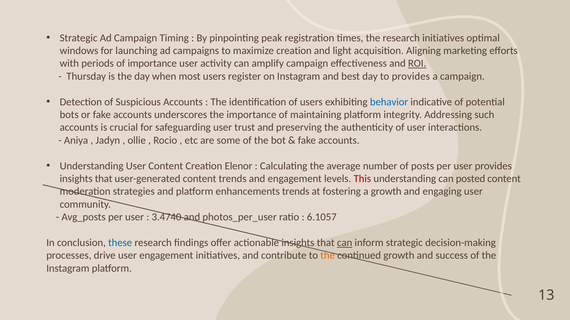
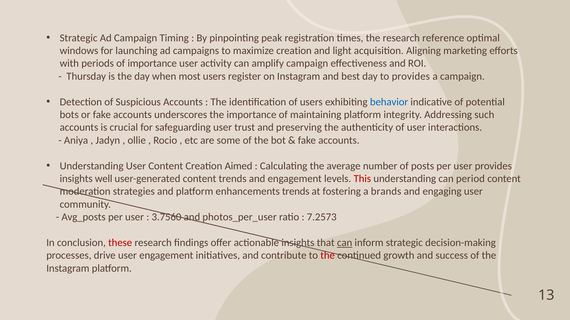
research initiatives: initiatives -> reference
ROI underline: present -> none
Elenor: Elenor -> Aimed
that at (104, 179): that -> well
posted: posted -> period
a growth: growth -> brands
3.4740: 3.4740 -> 3.7560
6.1057: 6.1057 -> 7.2573
these colour: blue -> red
the at (328, 256) colour: orange -> red
